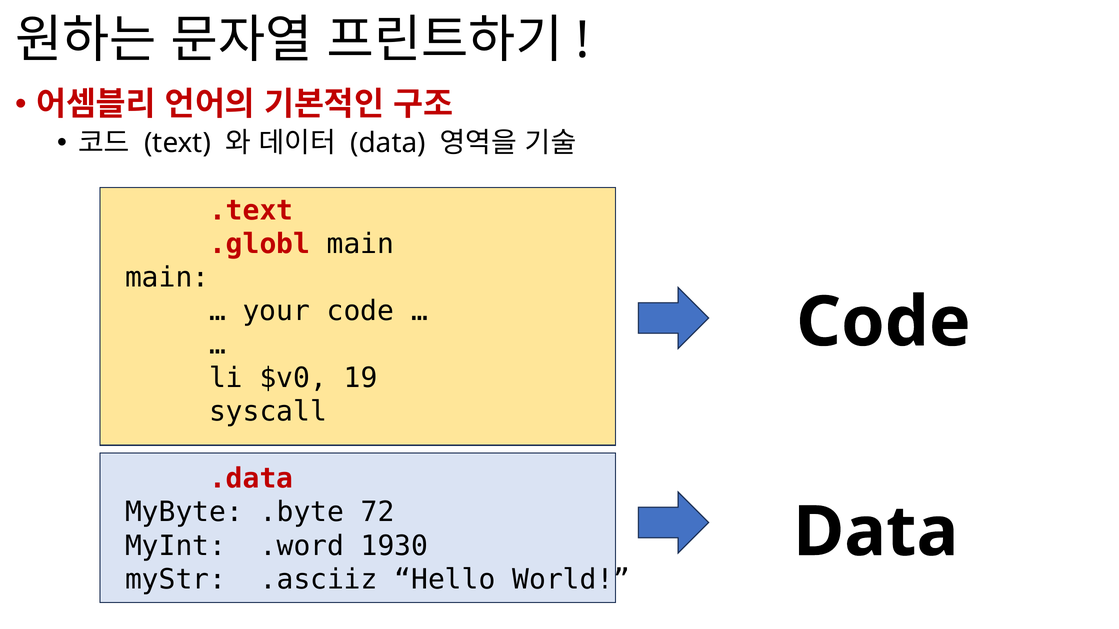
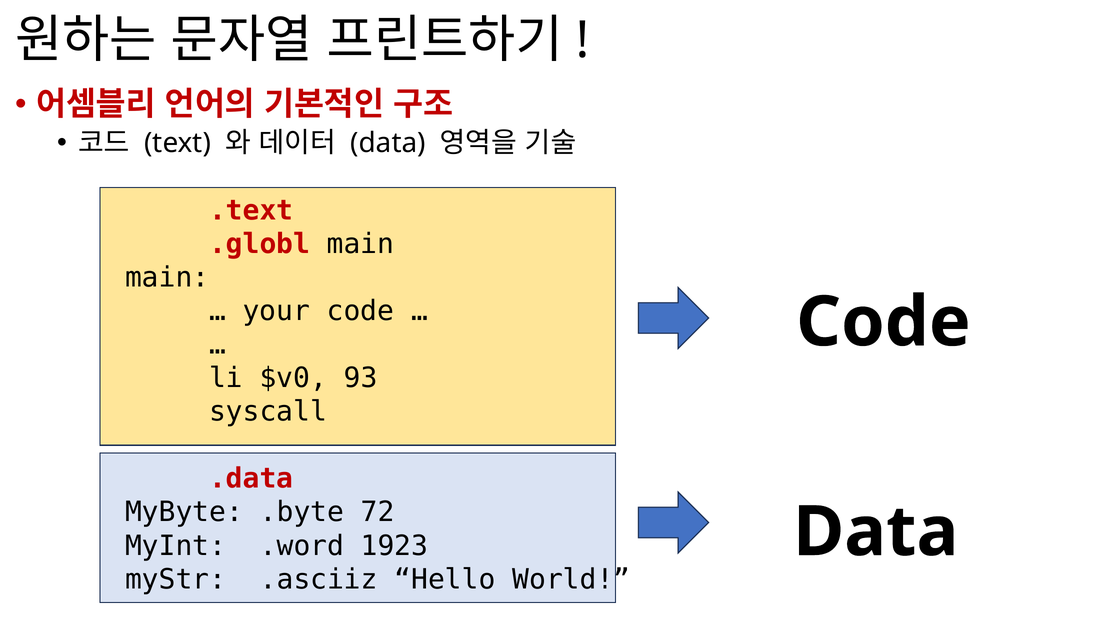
19: 19 -> 93
1930: 1930 -> 1923
